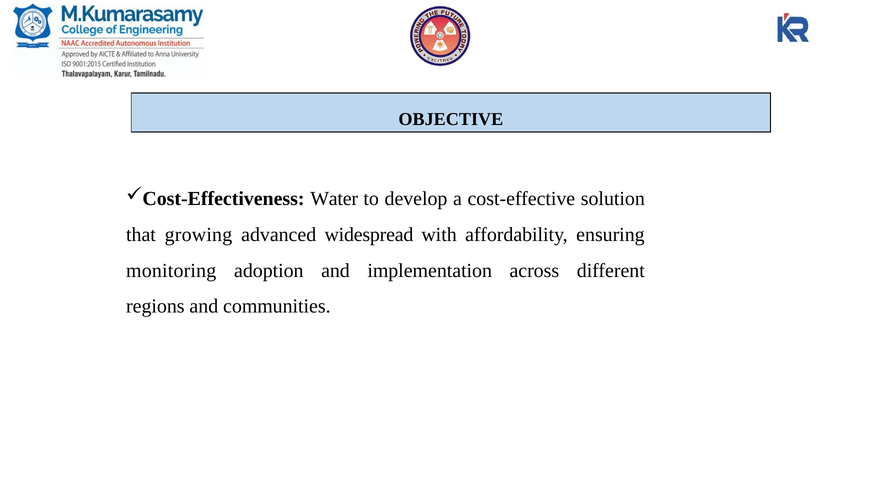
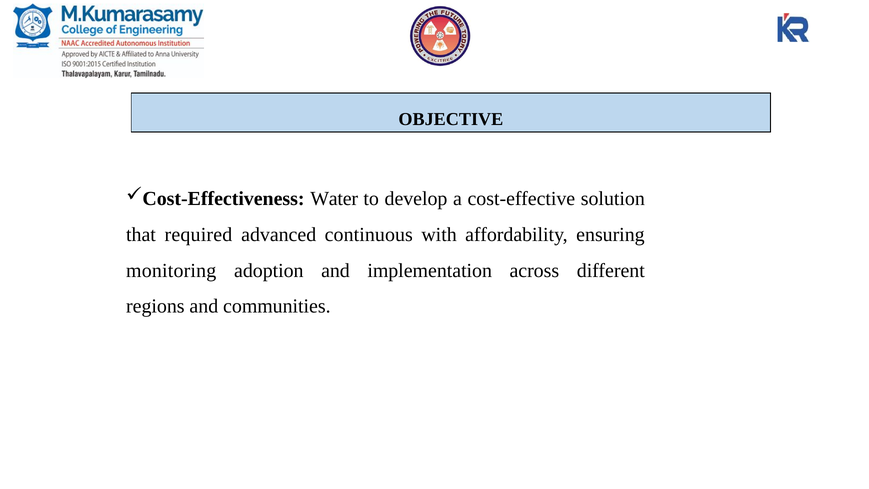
growing: growing -> required
widespread: widespread -> continuous
